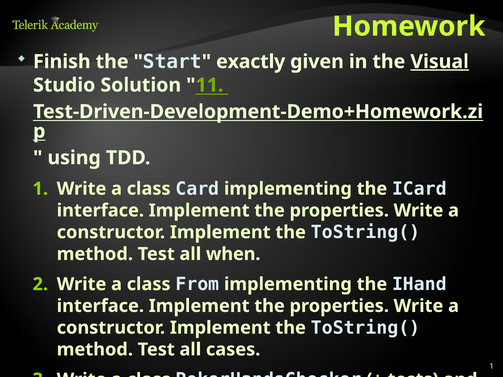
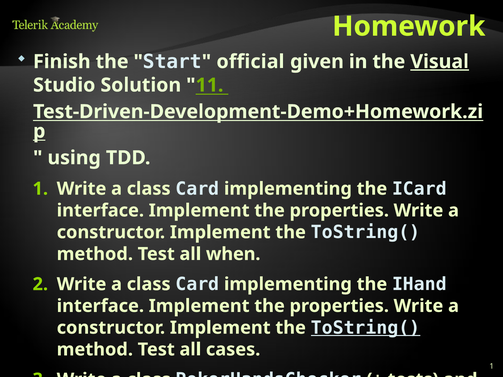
exactly at (251, 62): exactly -> official
From at (197, 284): From -> Card
ToString( at (366, 328) underline: none -> present
